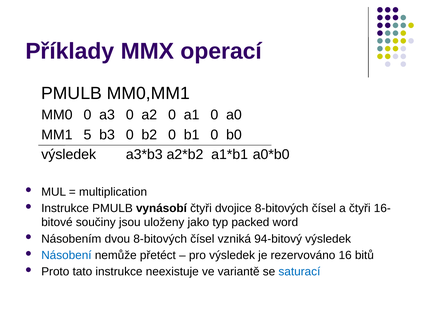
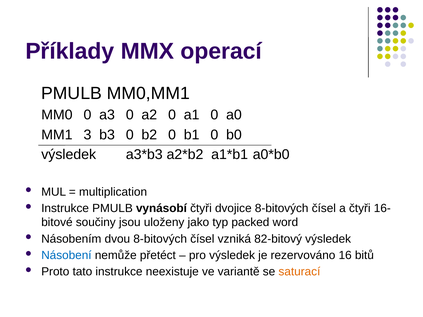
5: 5 -> 3
94-bitový: 94-bitový -> 82-bitový
saturací colour: blue -> orange
